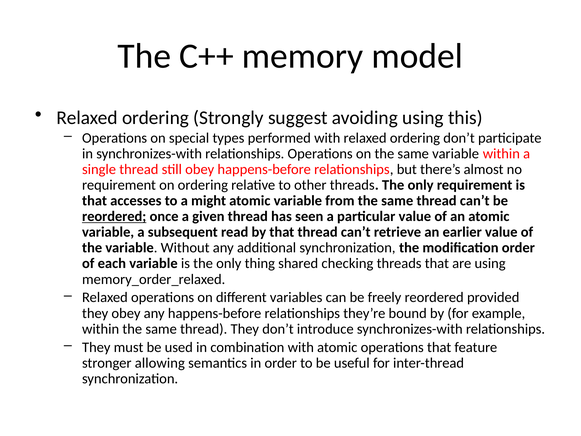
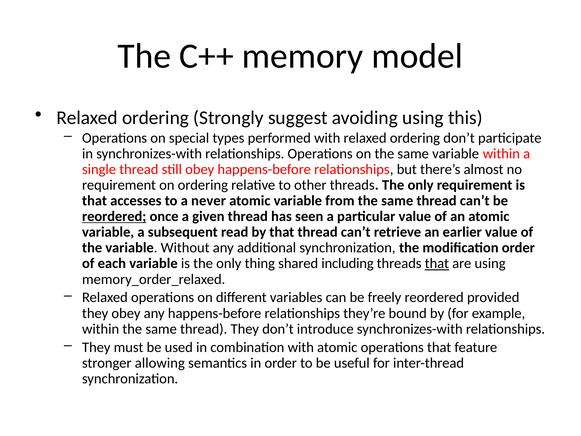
might: might -> never
checking: checking -> including
that at (437, 263) underline: none -> present
